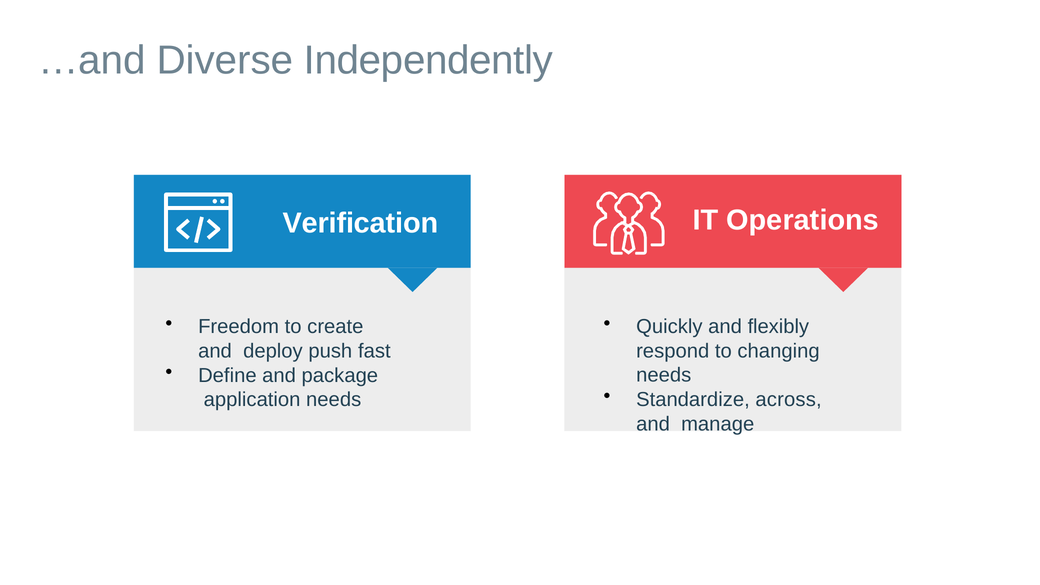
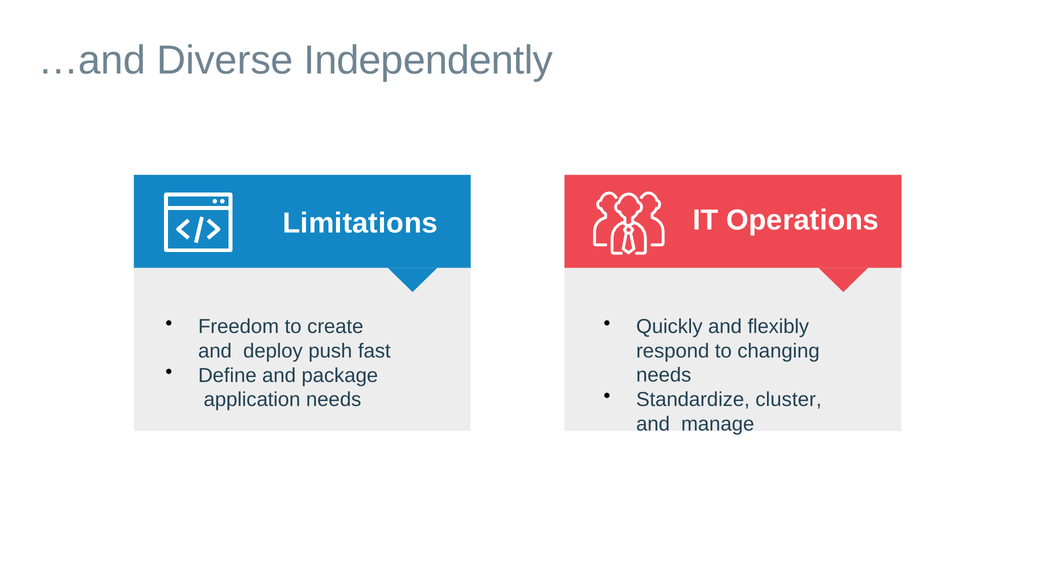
Verification: Verification -> Limitations
across: across -> cluster
